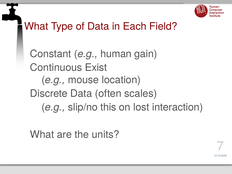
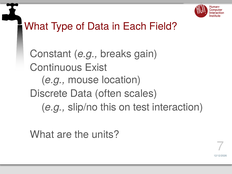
human: human -> breaks
lost: lost -> test
